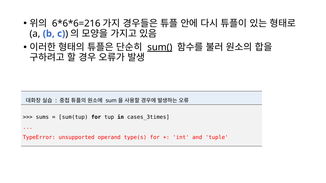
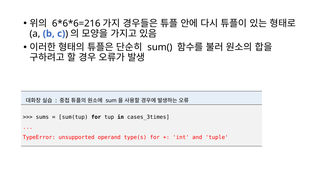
sum( underline: present -> none
